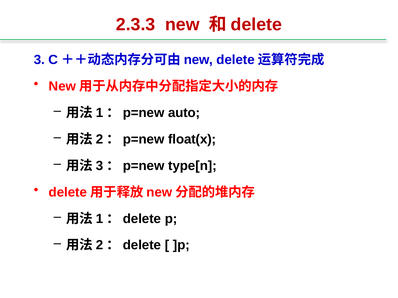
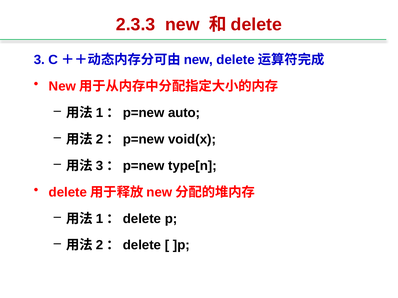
float(x: float(x -> void(x
